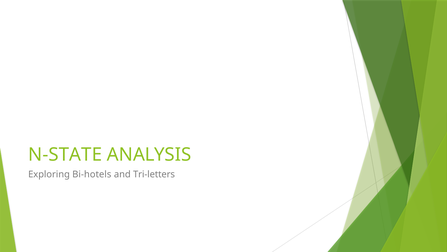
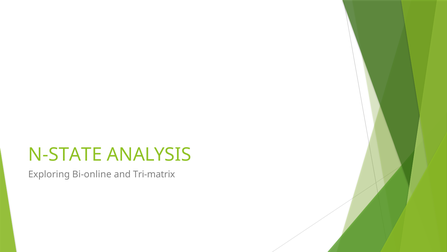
Bi-hotels: Bi-hotels -> Bi-online
Tri-letters: Tri-letters -> Tri-matrix
